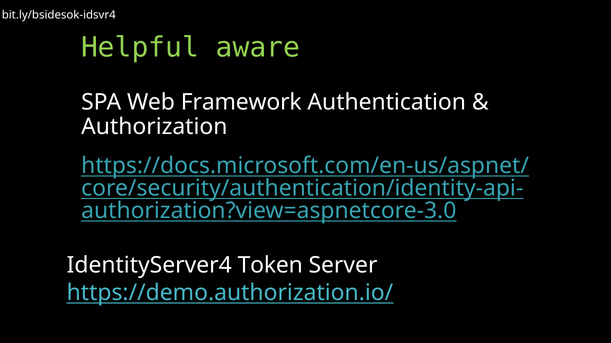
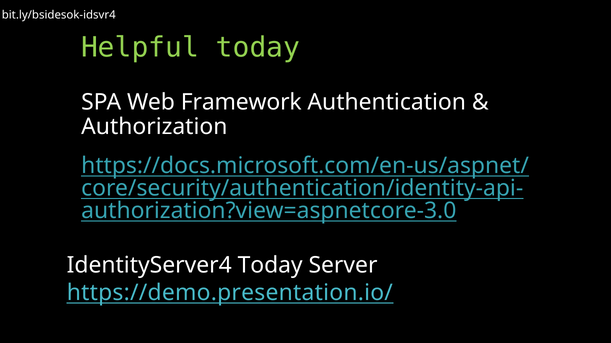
Helpful aware: aware -> today
IdentityServer4 Token: Token -> Today
https://demo.authorization.io/: https://demo.authorization.io/ -> https://demo.presentation.io/
